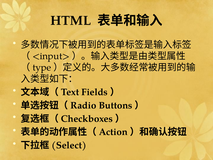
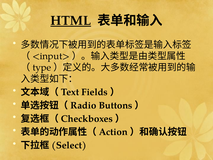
HTML underline: none -> present
